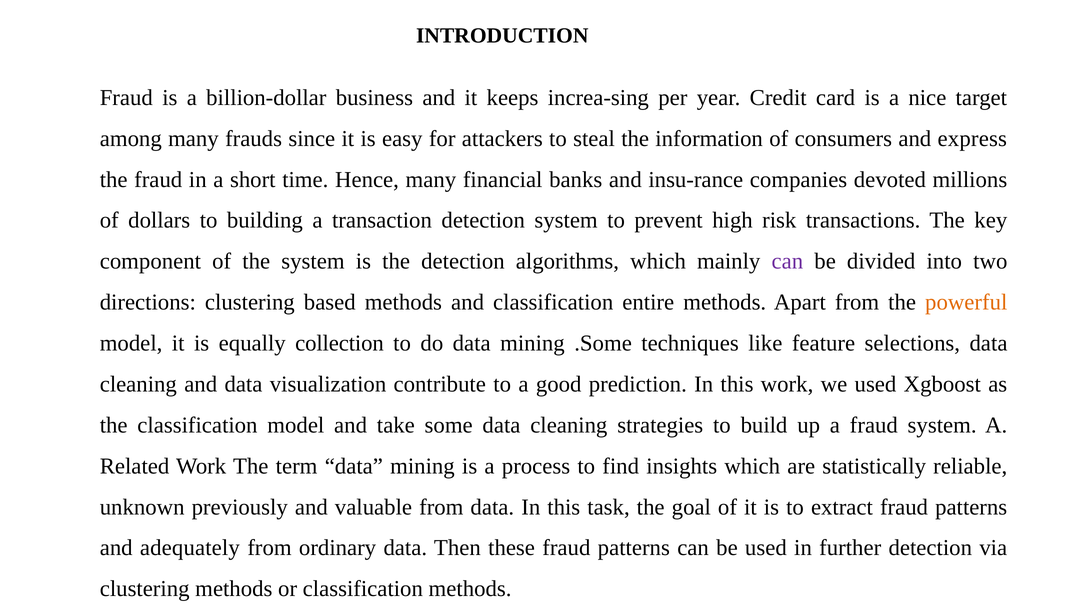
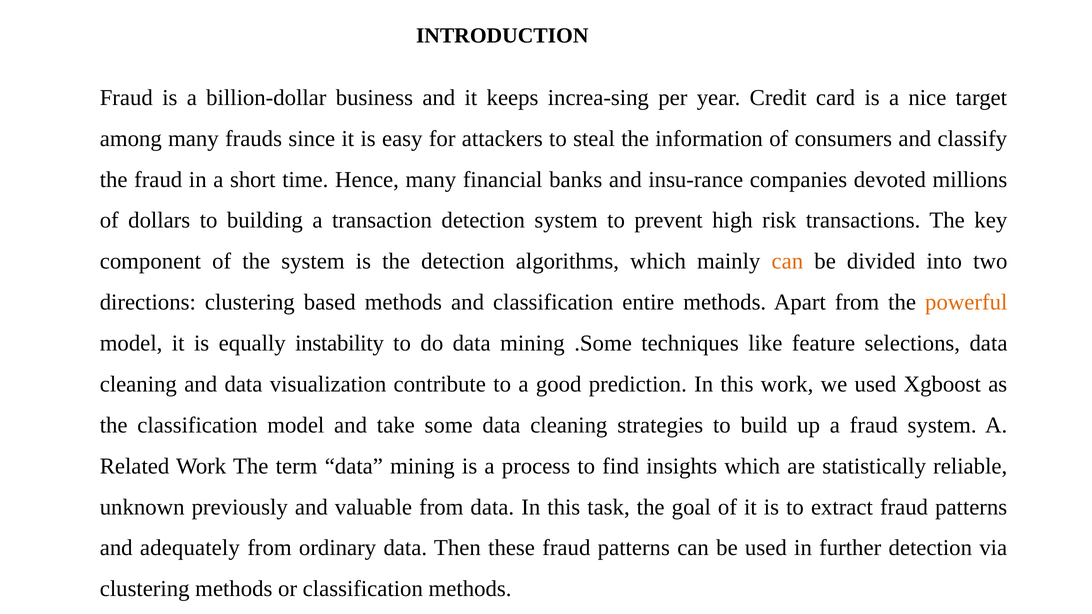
express: express -> classify
can at (787, 261) colour: purple -> orange
collection: collection -> instability
